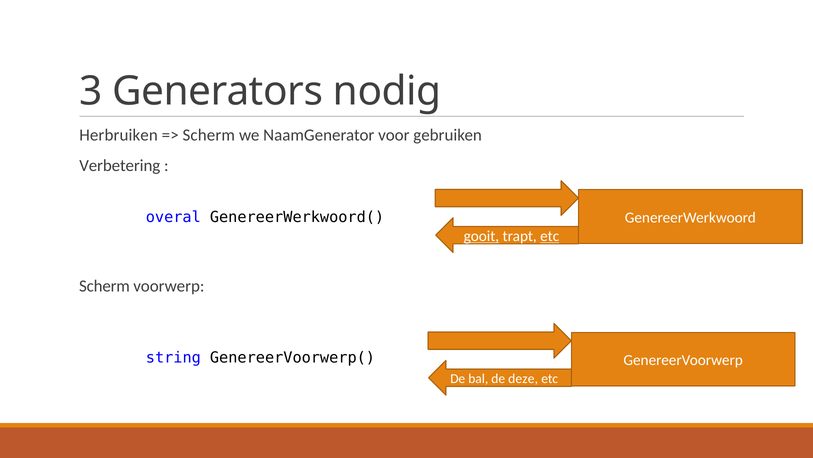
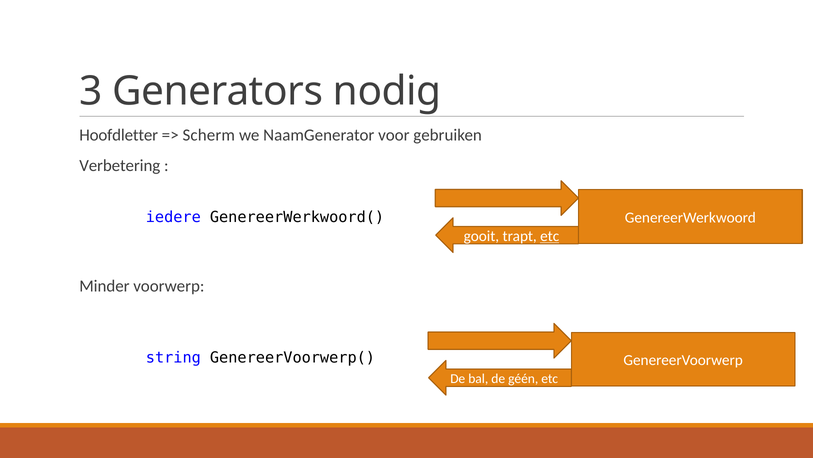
Herbruiken: Herbruiken -> Hoofdletter
overal: overal -> iedere
gooit underline: present -> none
Scherm at (104, 286): Scherm -> Minder
deze: deze -> géén
